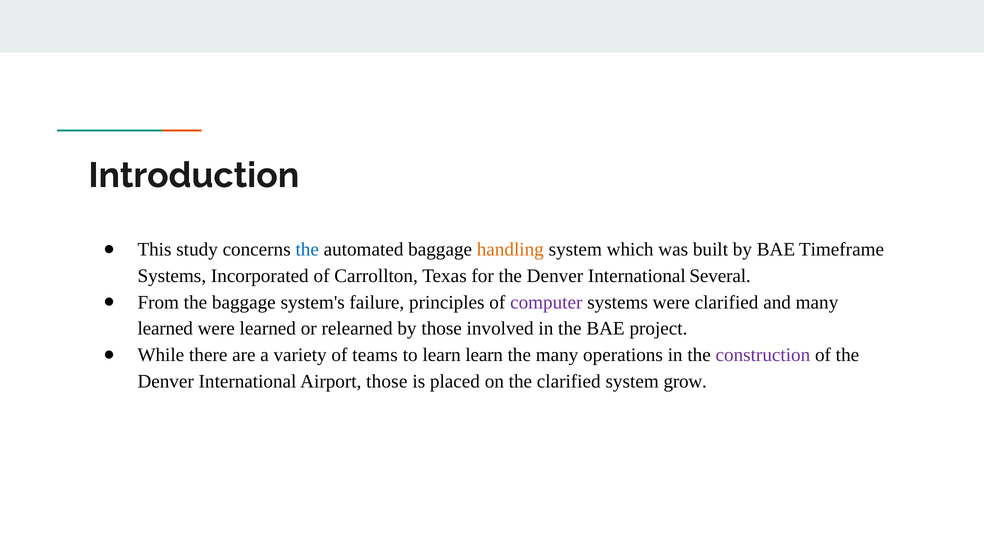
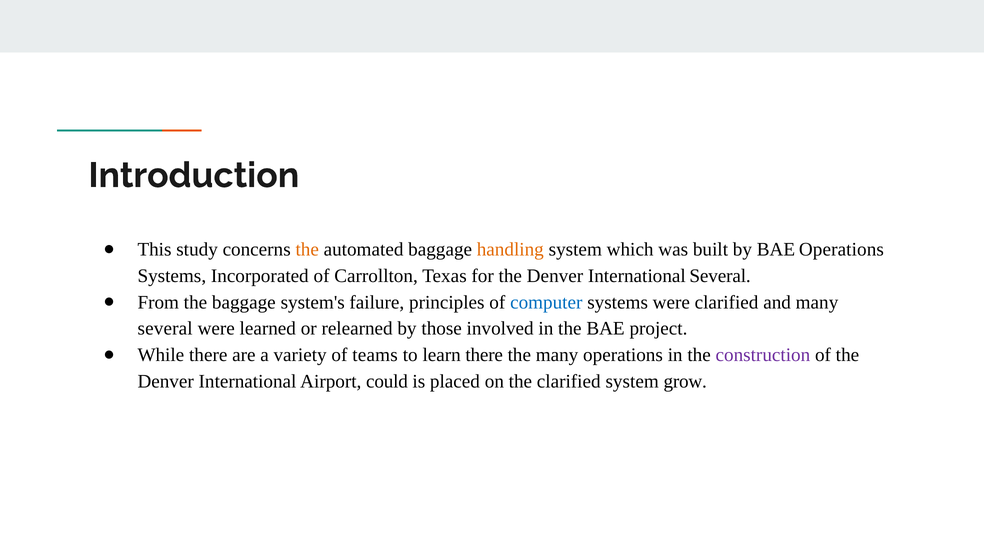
the at (307, 250) colour: blue -> orange
BAE Timeframe: Timeframe -> Operations
computer colour: purple -> blue
learned at (165, 329): learned -> several
learn learn: learn -> there
Airport those: those -> could
